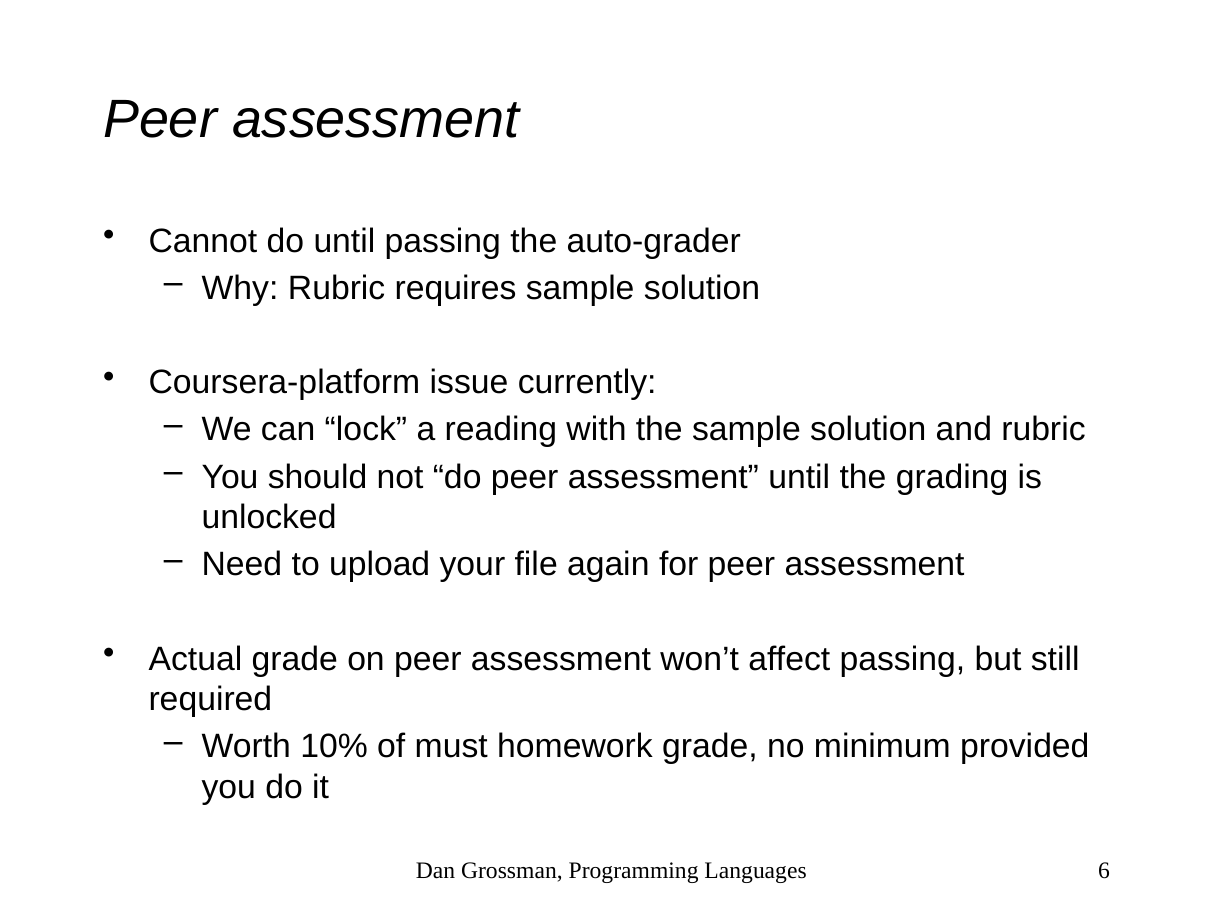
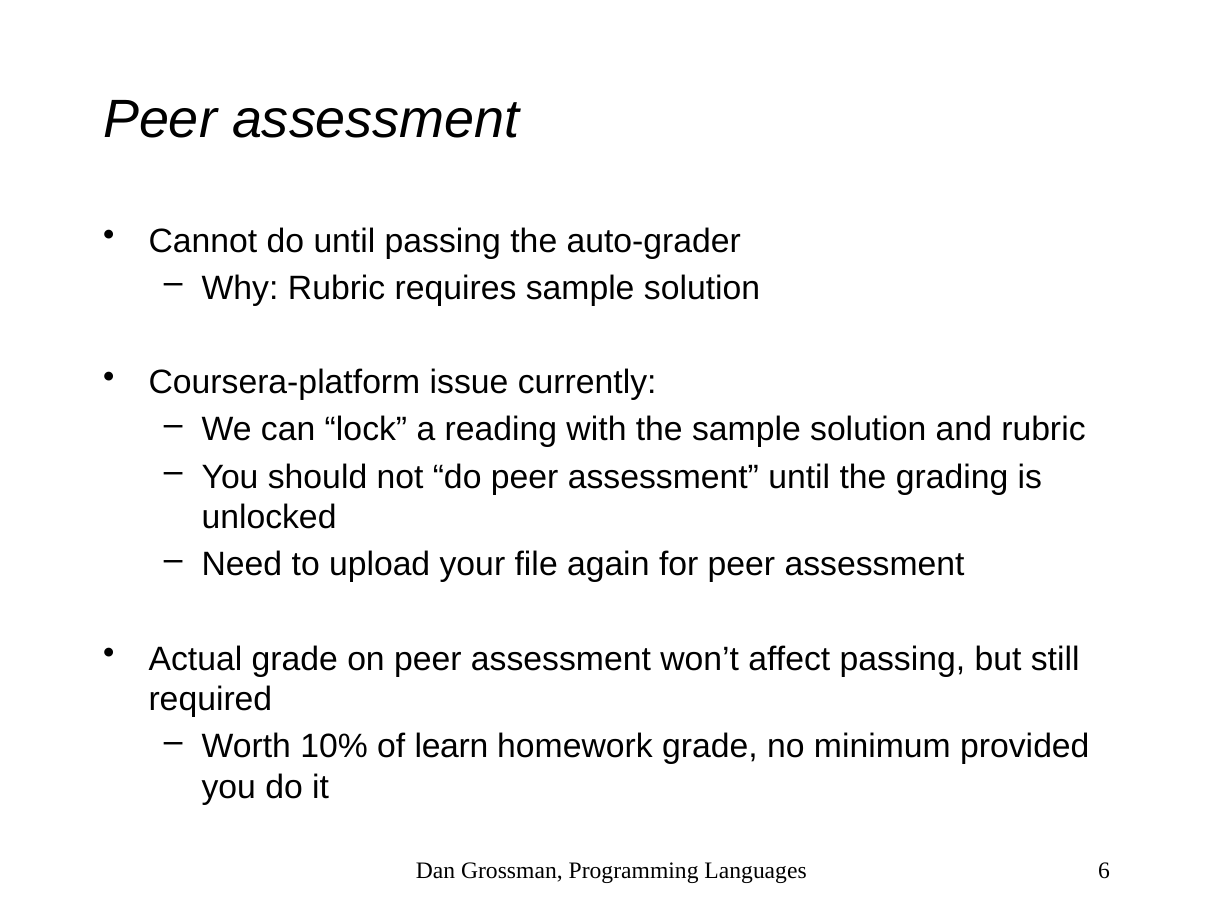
must: must -> learn
